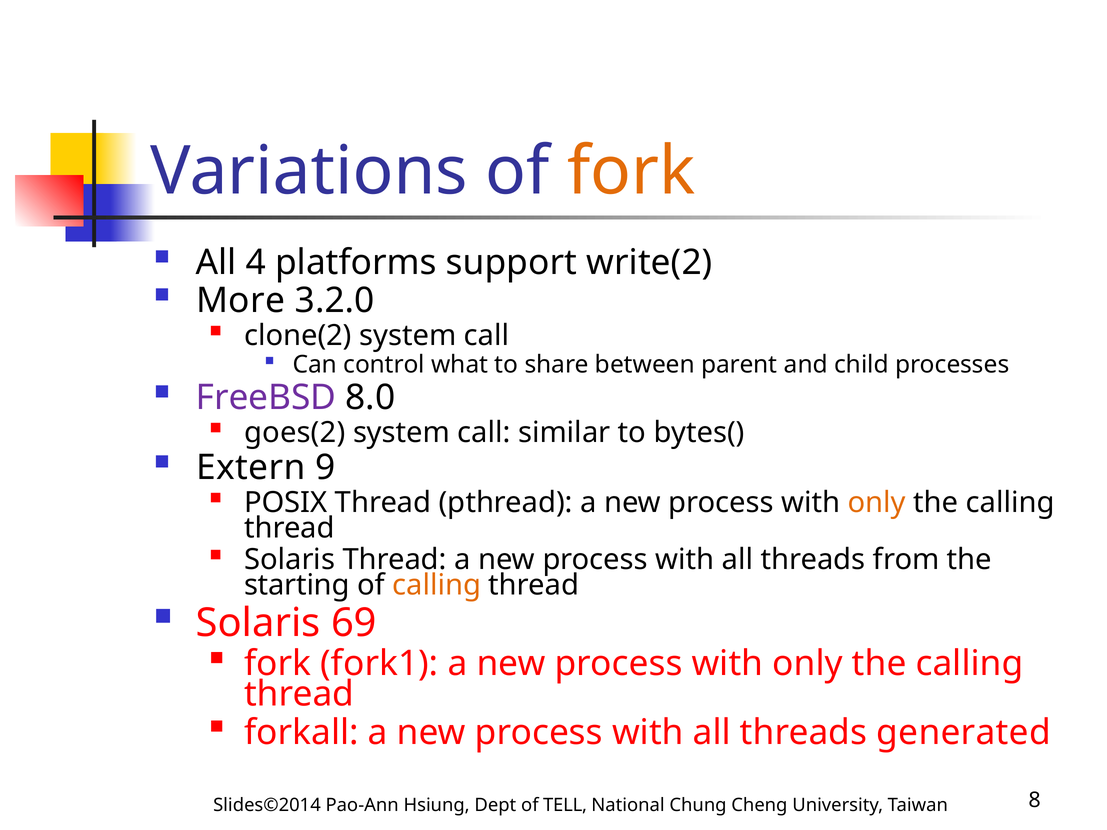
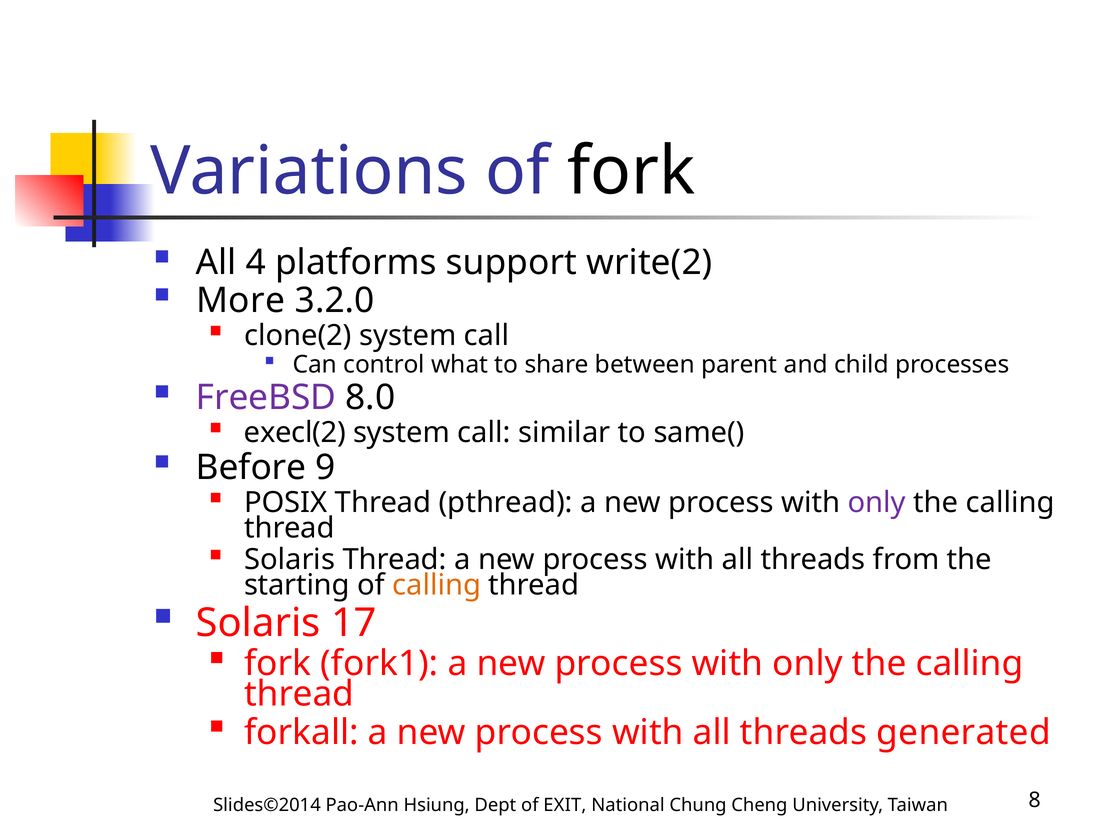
fork at (631, 172) colour: orange -> black
goes(2: goes(2 -> execl(2
bytes(: bytes( -> same(
Extern: Extern -> Before
only at (877, 503) colour: orange -> purple
69: 69 -> 17
TELL: TELL -> EXIT
